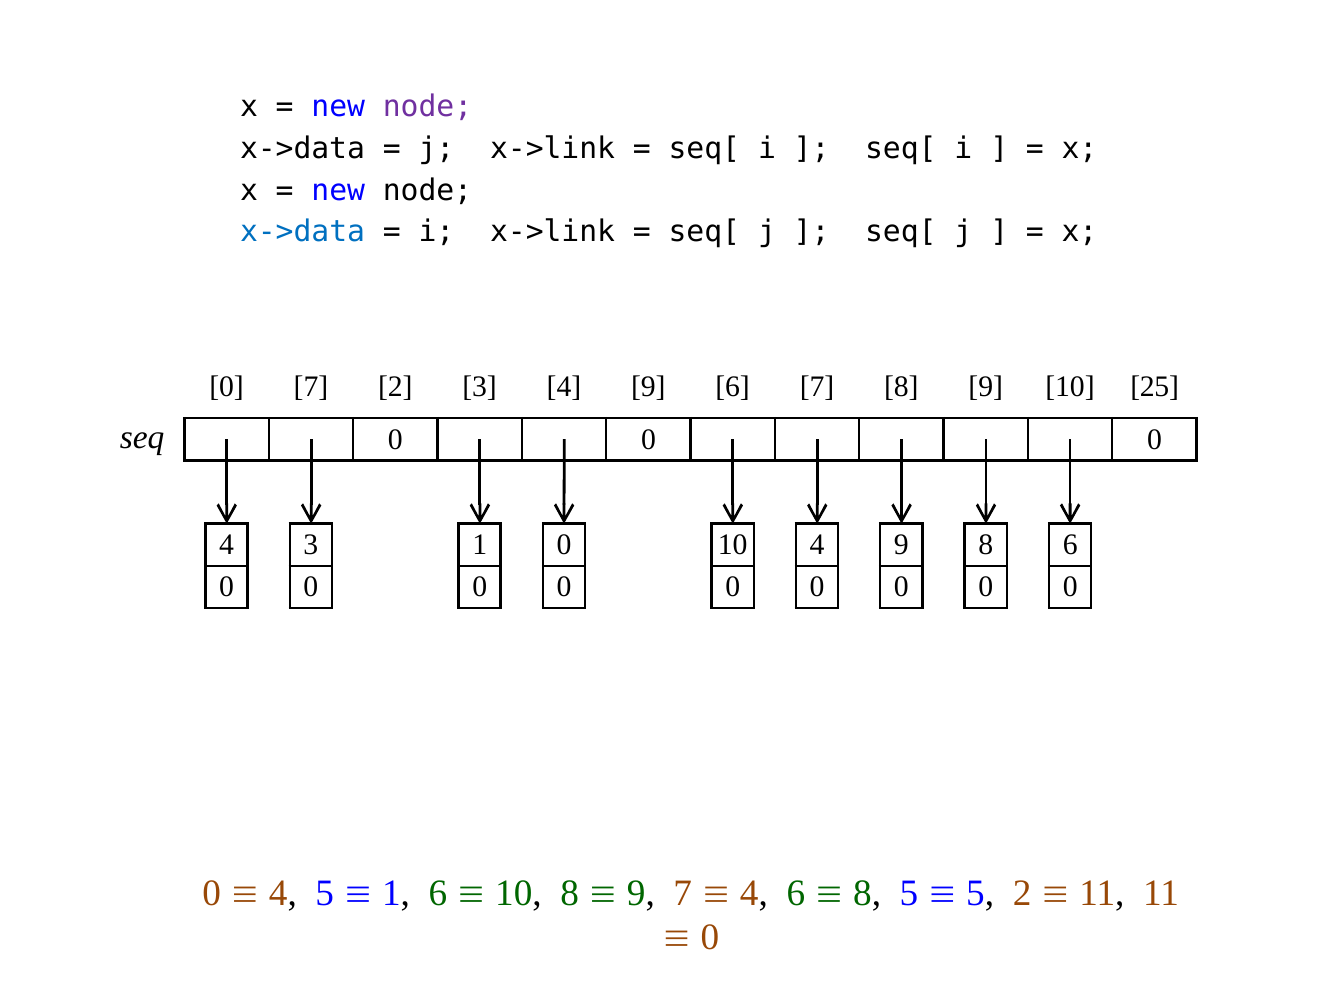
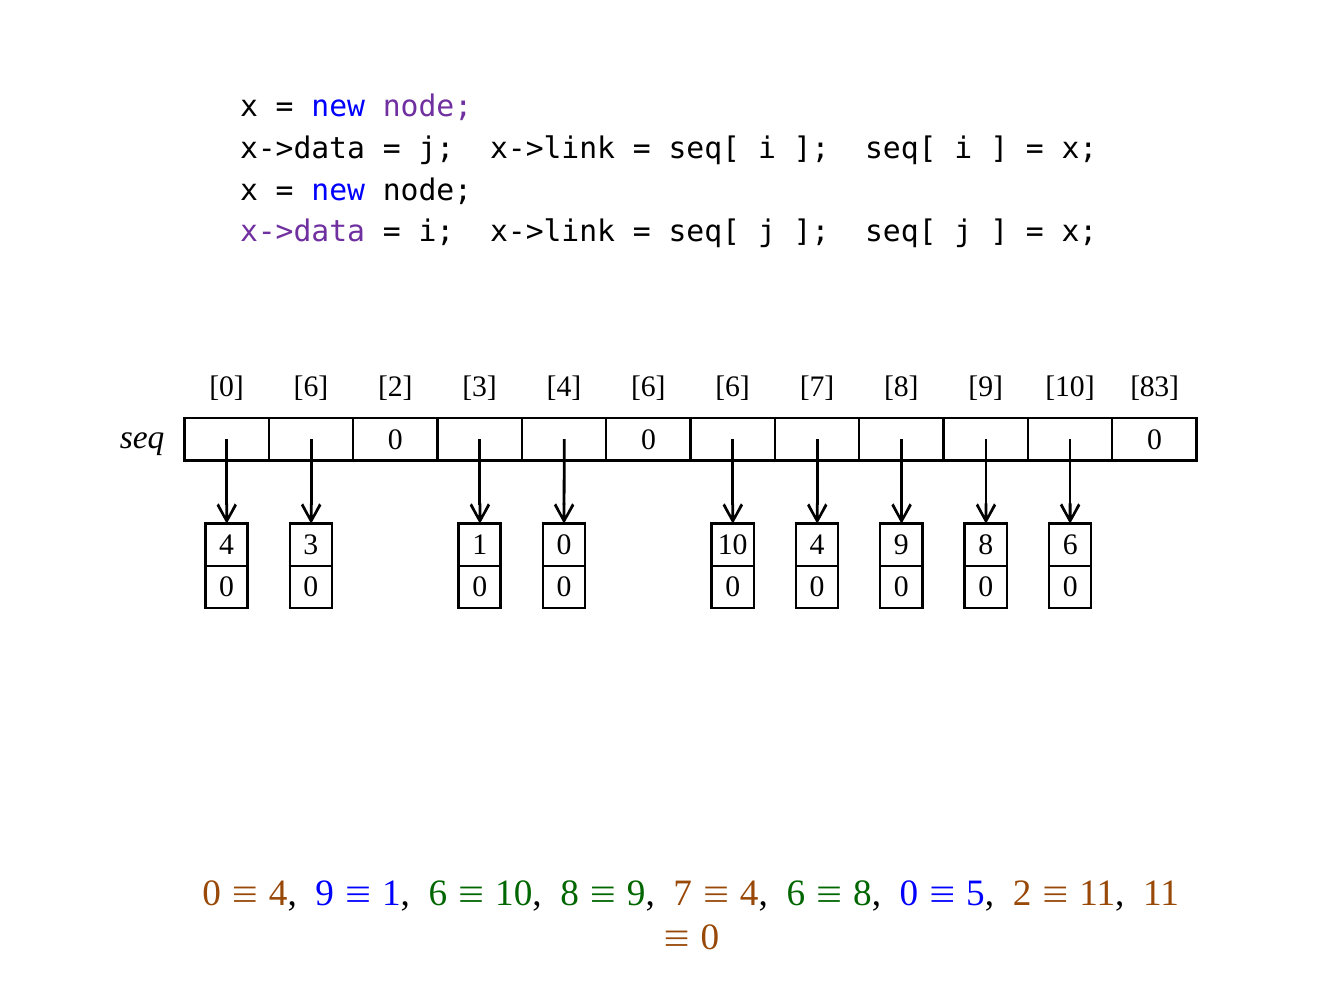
x->data at (303, 232) colour: blue -> purple
7 at (311, 386): 7 -> 6
3 4 9: 9 -> 6
25: 25 -> 83
4 5: 5 -> 9
5 at (909, 892): 5 -> 0
